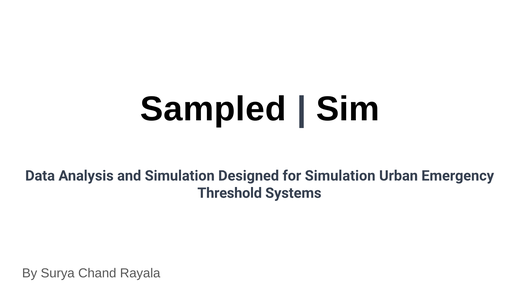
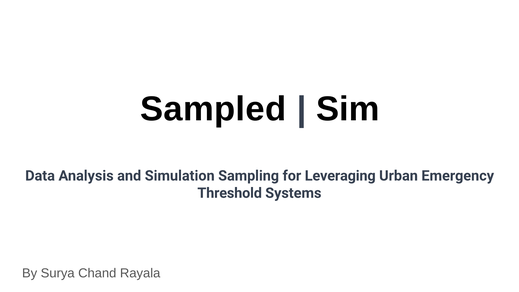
Designed: Designed -> Sampling
for Simulation: Simulation -> Leveraging
